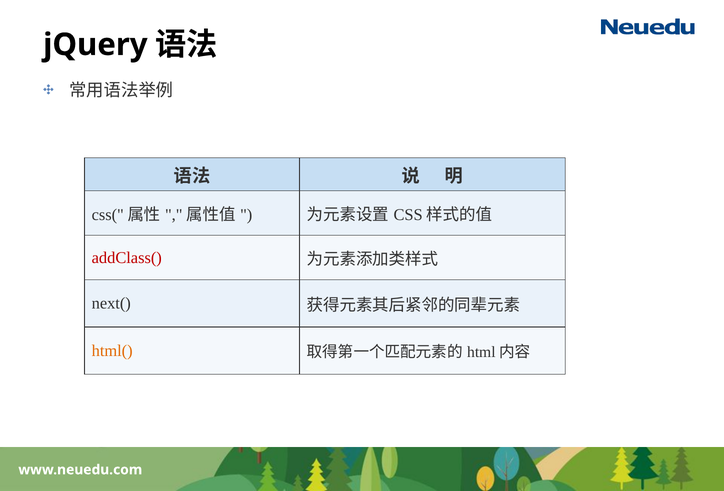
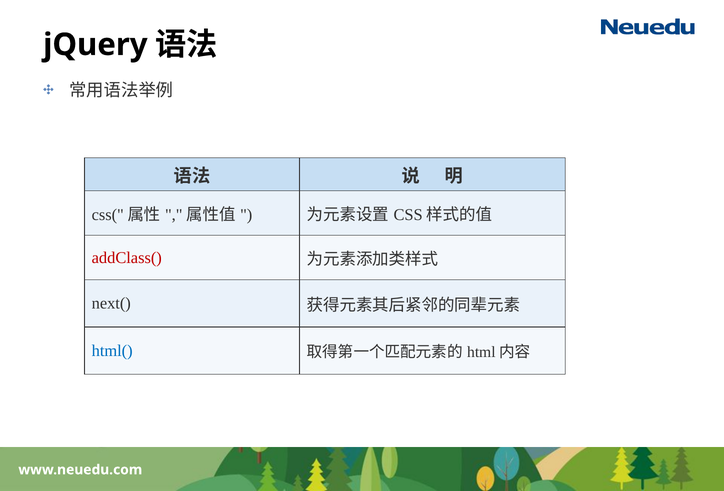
html( colour: orange -> blue
